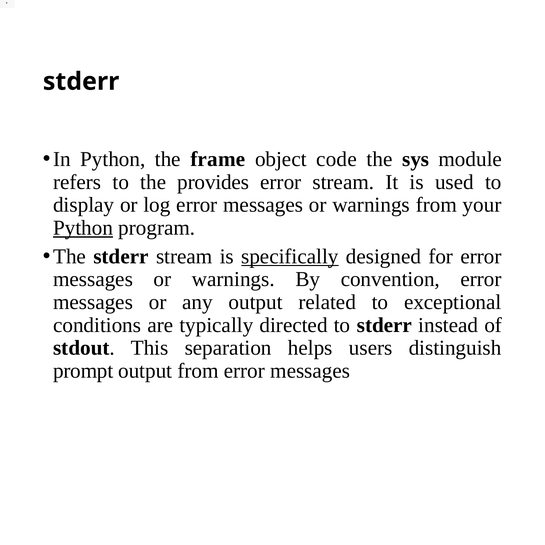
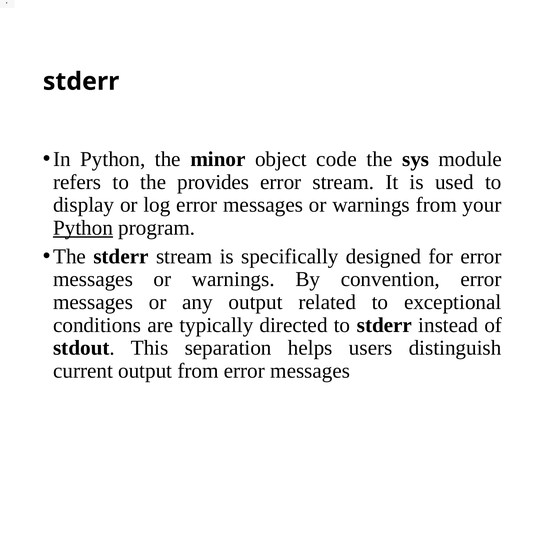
frame: frame -> minor
specifically underline: present -> none
prompt: prompt -> current
